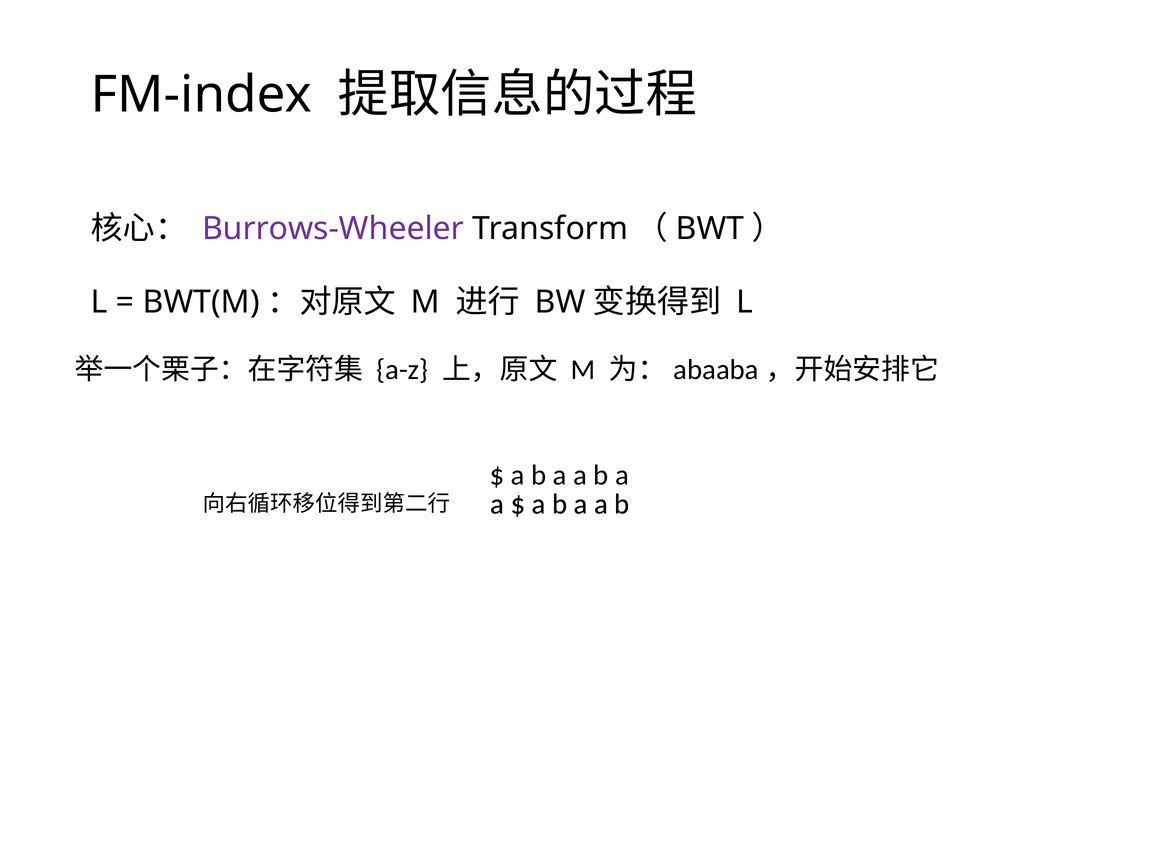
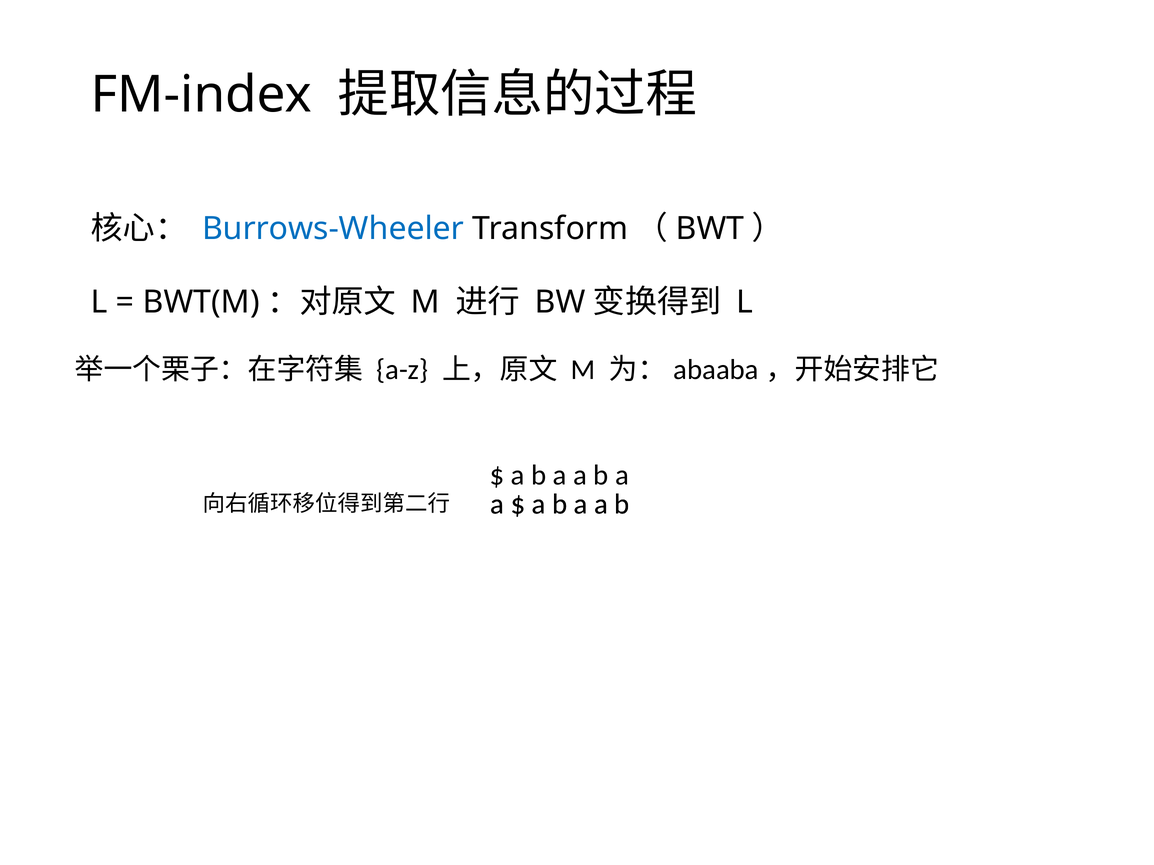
Burrows-Wheeler colour: purple -> blue
